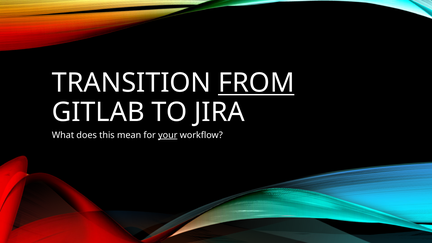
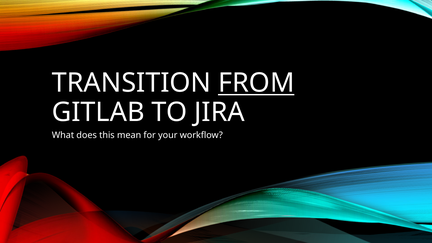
your underline: present -> none
